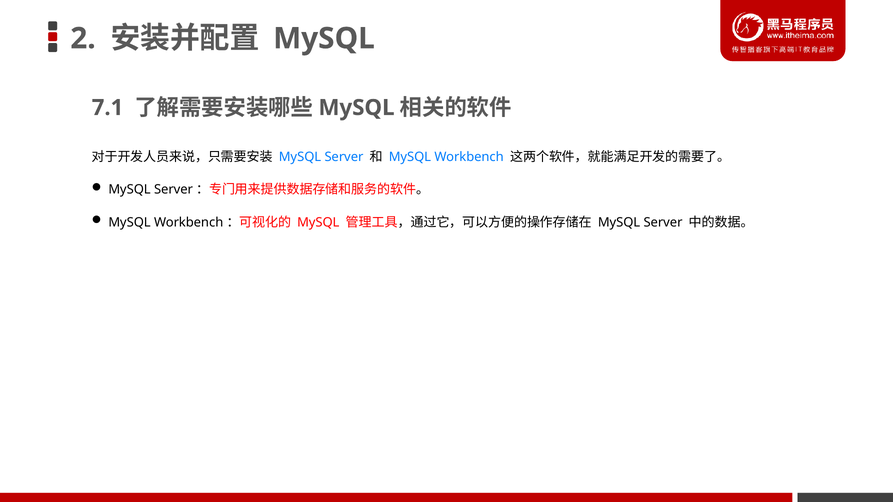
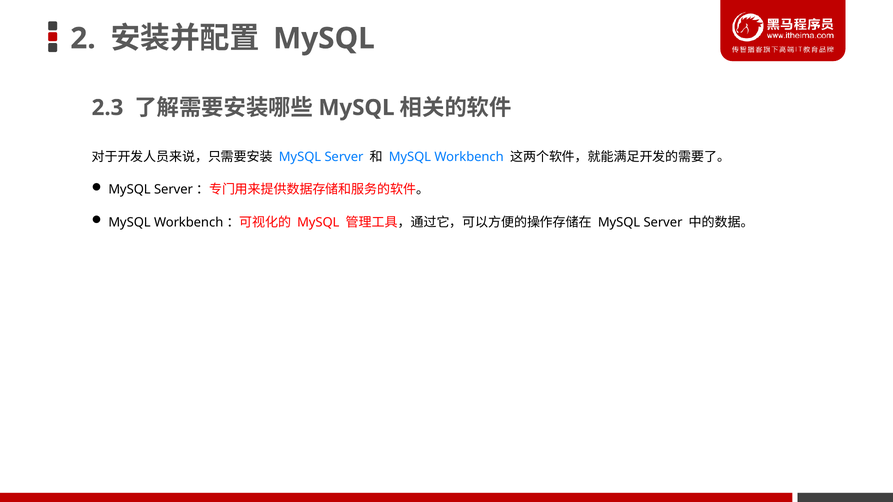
7.1: 7.1 -> 2.3
